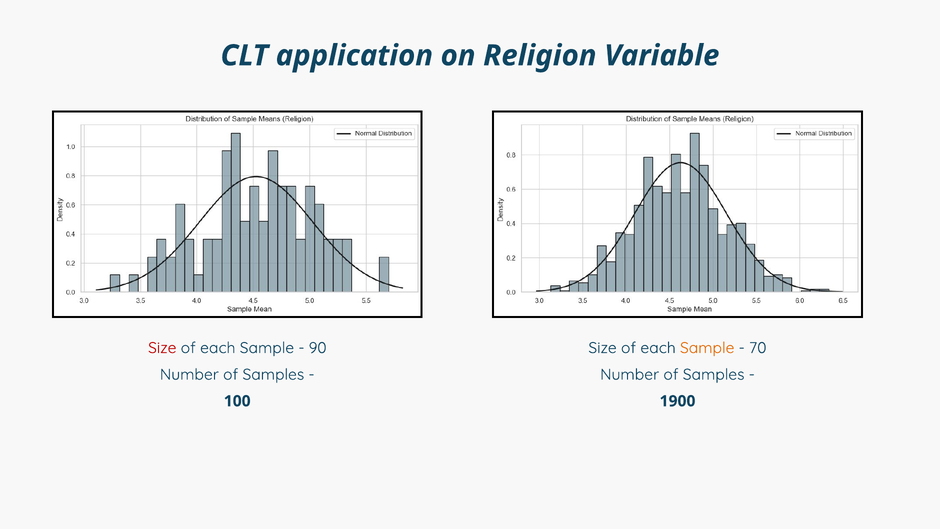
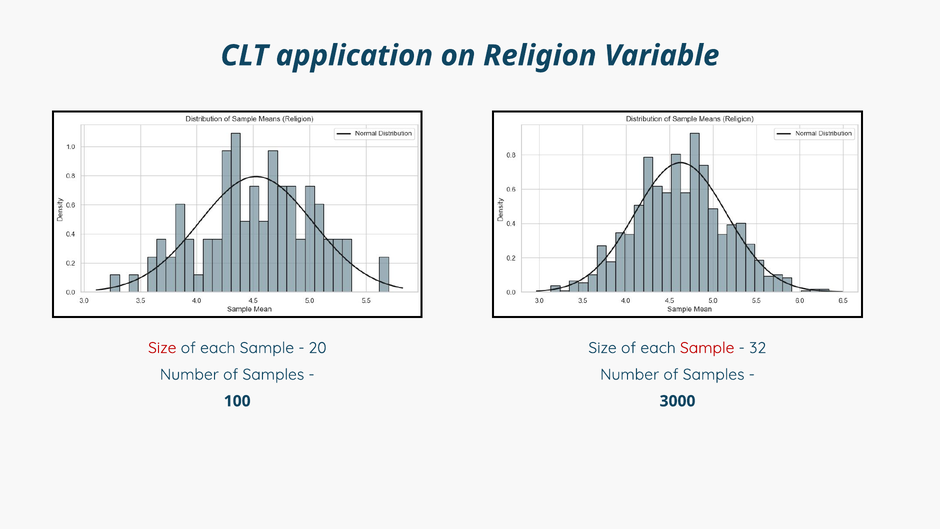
90: 90 -> 20
Sample at (707, 348) colour: orange -> red
70: 70 -> 32
1900: 1900 -> 3000
